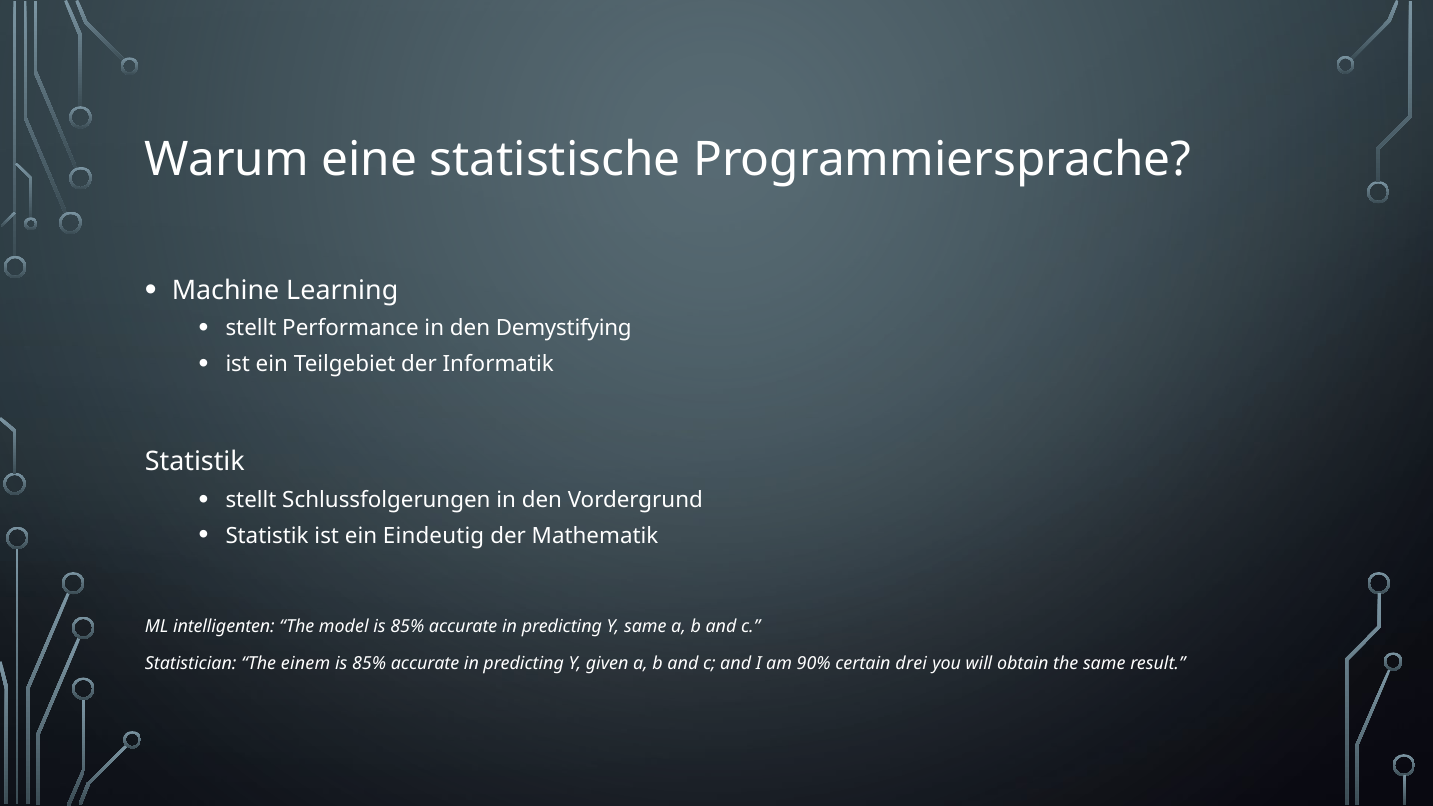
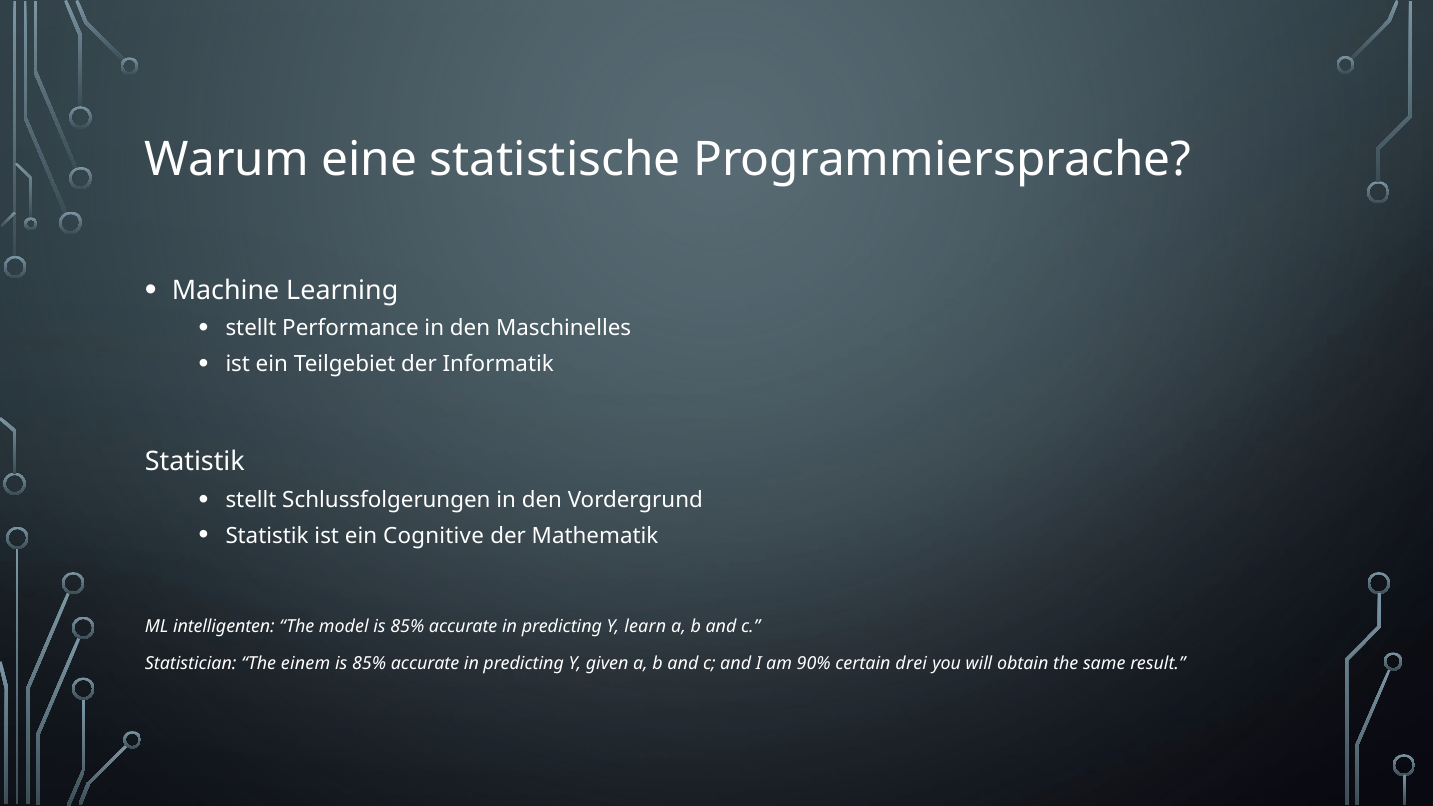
Demystifying: Demystifying -> Maschinelles
Eindeutig: Eindeutig -> Cognitive
Y same: same -> learn
